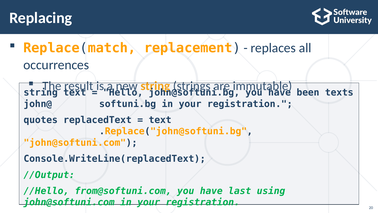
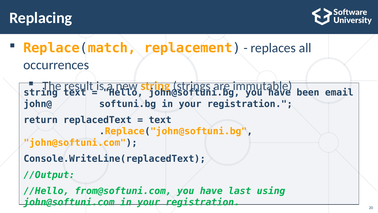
texts: texts -> email
quotes: quotes -> return
